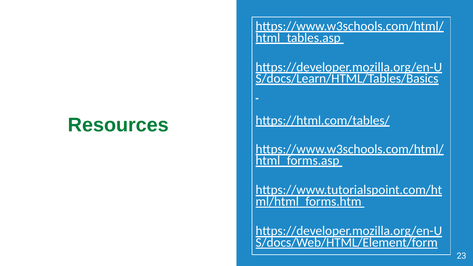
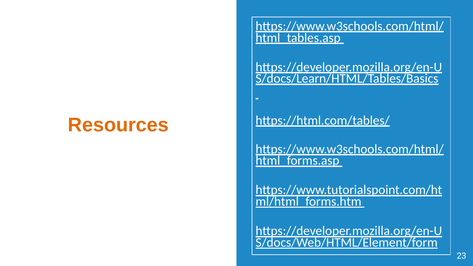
Resources colour: green -> orange
